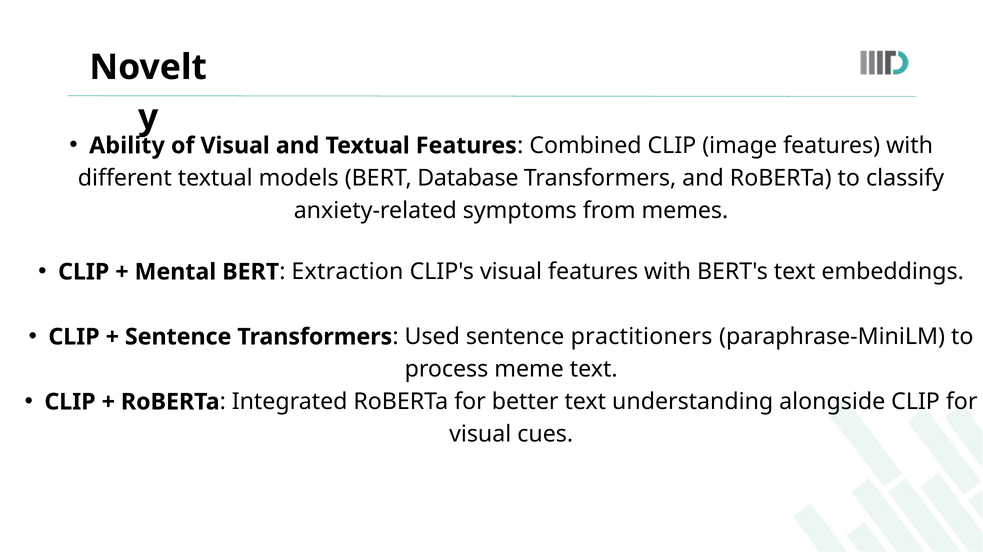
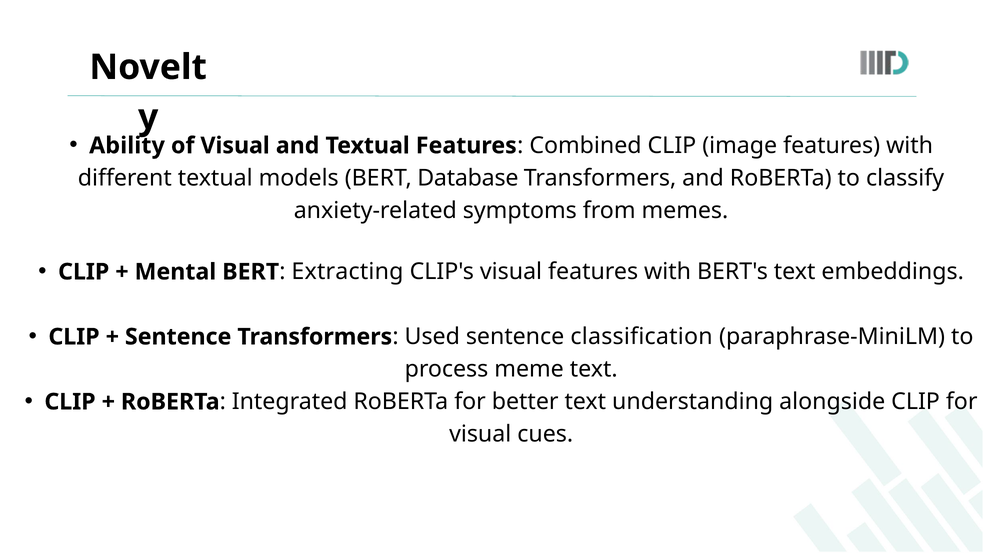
Extraction: Extraction -> Extracting
practitioners: practitioners -> classification
